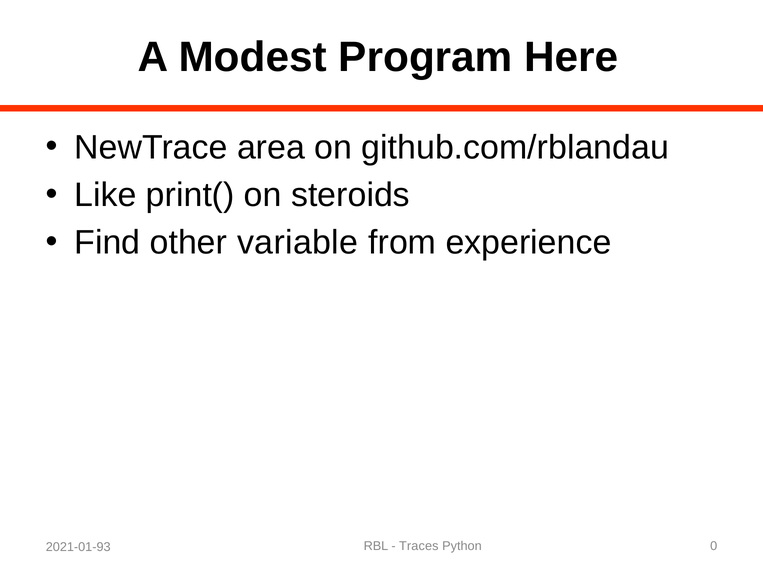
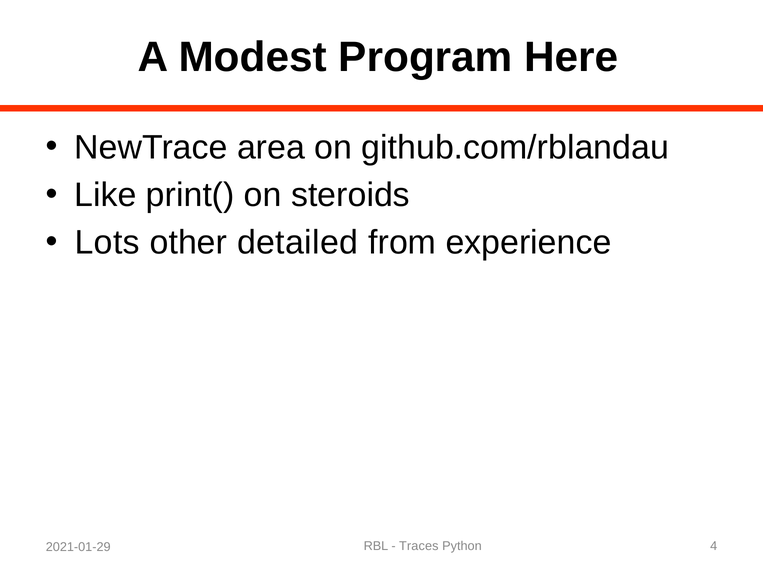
Find: Find -> Lots
variable: variable -> detailed
0: 0 -> 4
2021-01-93: 2021-01-93 -> 2021-01-29
